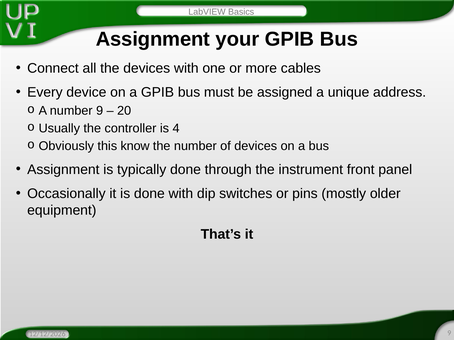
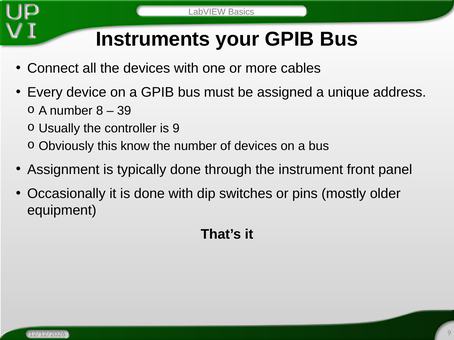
Assignment at (153, 39): Assignment -> Instruments
number 9: 9 -> 8
20: 20 -> 39
is 4: 4 -> 9
